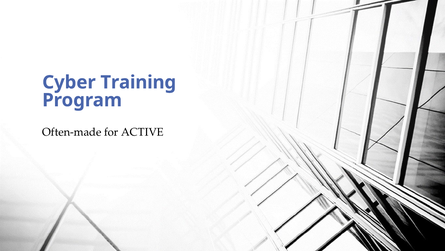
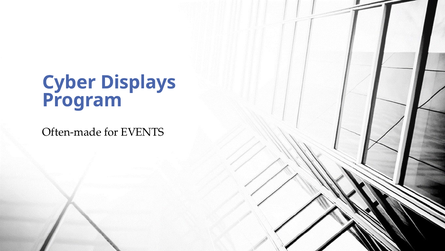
Training: Training -> Displays
ACTIVE: ACTIVE -> EVENTS
